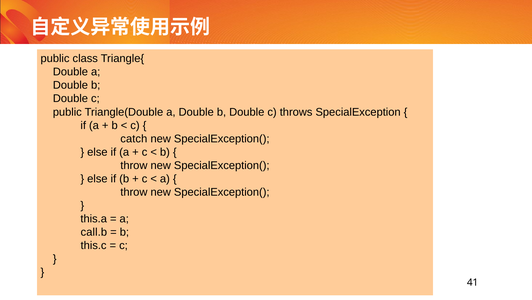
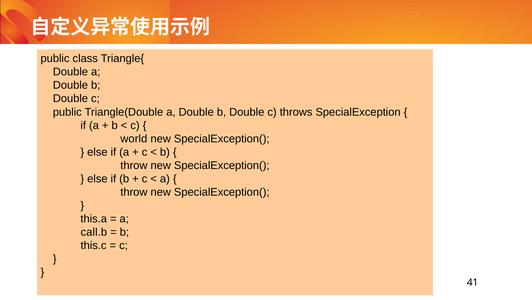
catch: catch -> world
